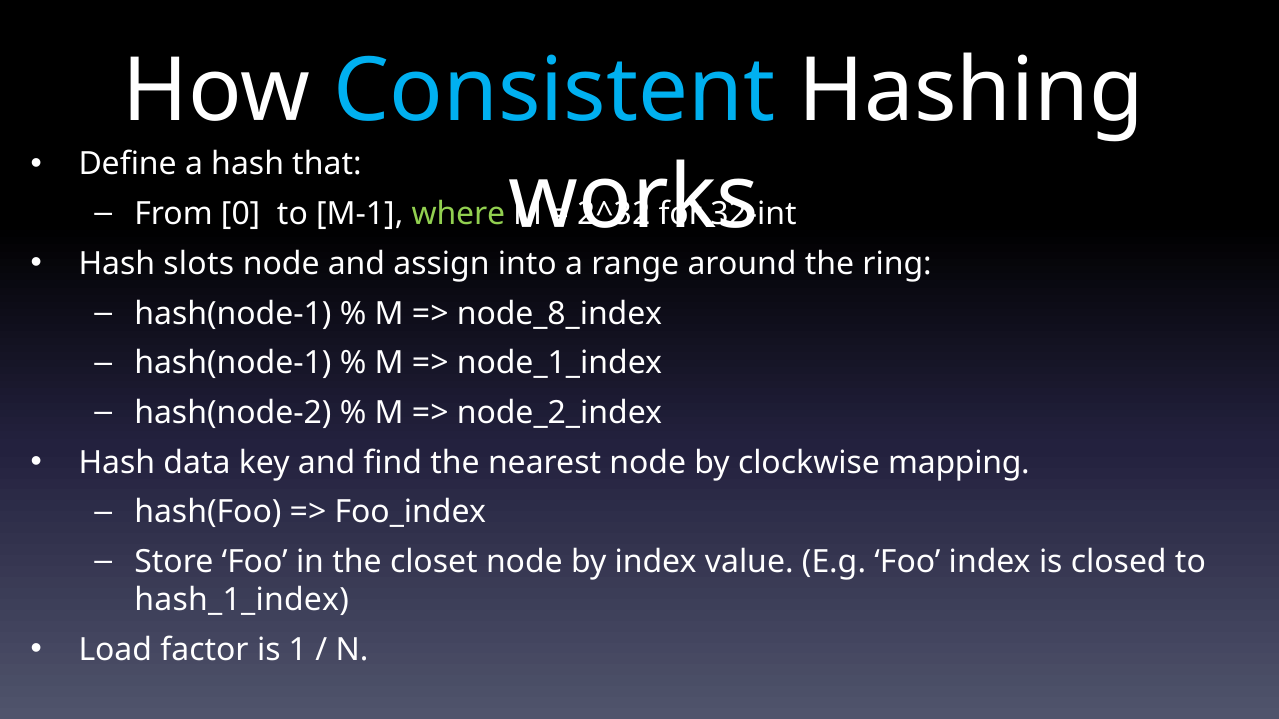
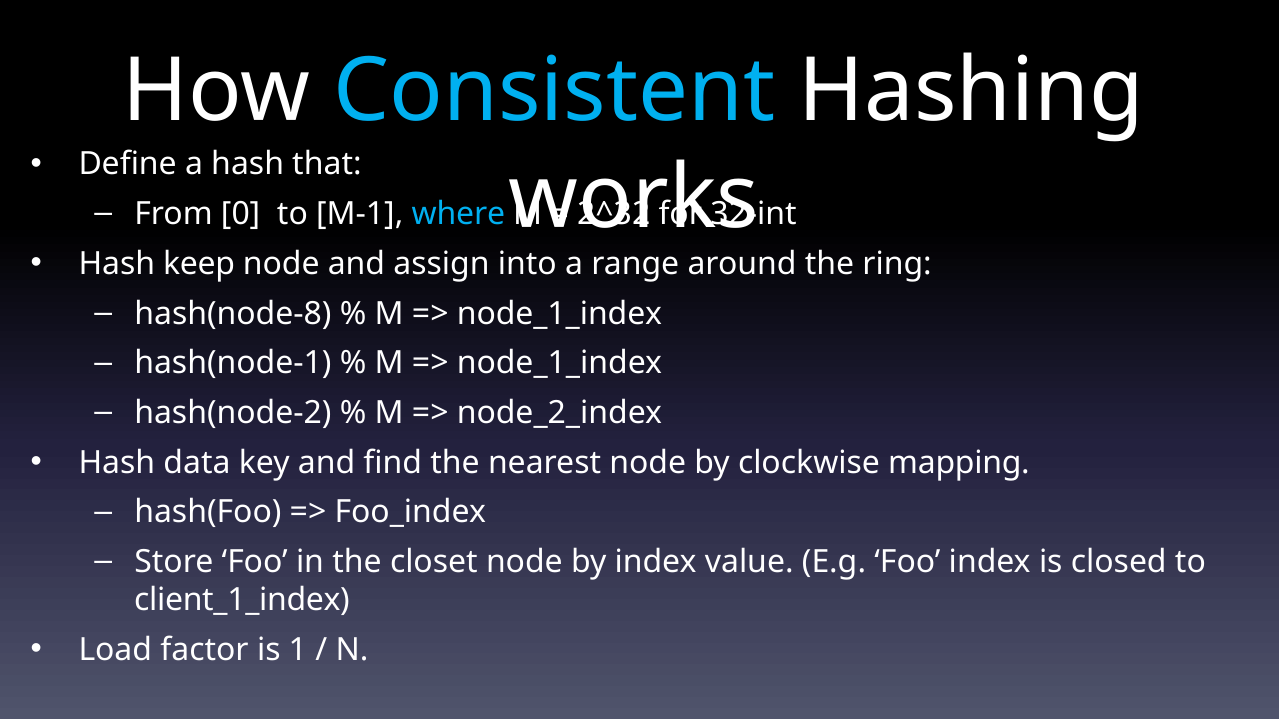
where colour: light green -> light blue
slots: slots -> keep
hash(node-1 at (233, 314): hash(node-1 -> hash(node-8
node_8_index at (560, 314): node_8_index -> node_1_index
hash_1_index: hash_1_index -> client_1_index
